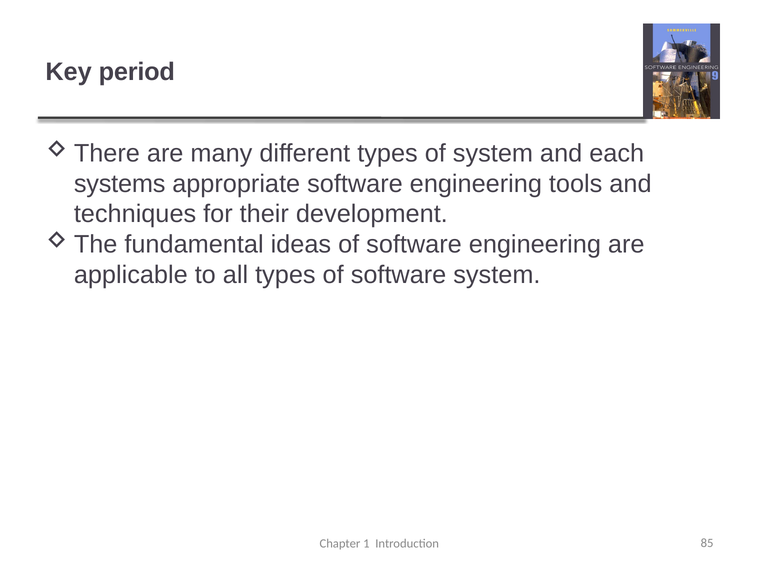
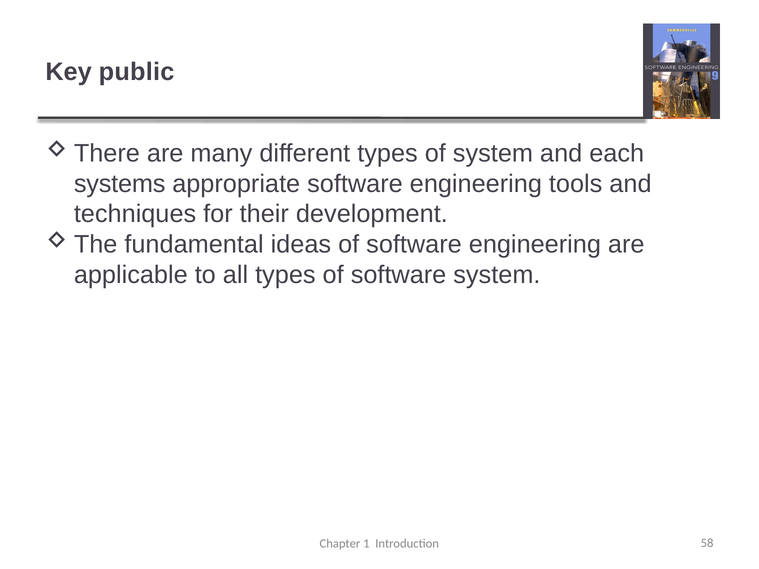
period: period -> public
85: 85 -> 58
